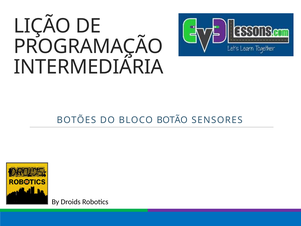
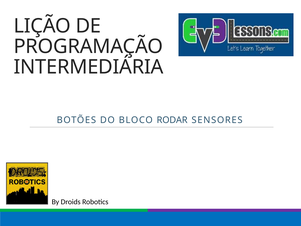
BOTÃO: BOTÃO -> RODAR
